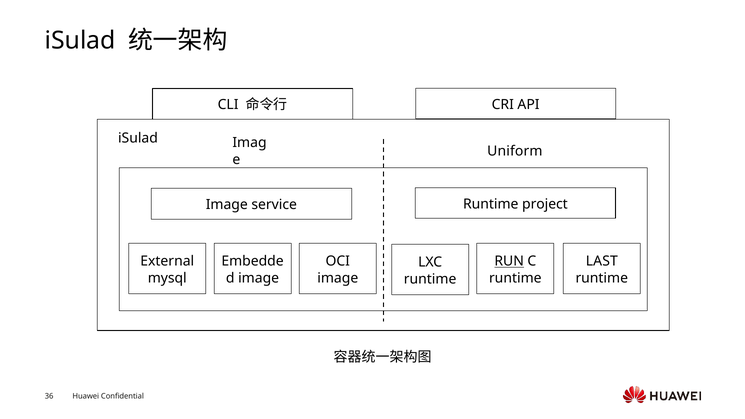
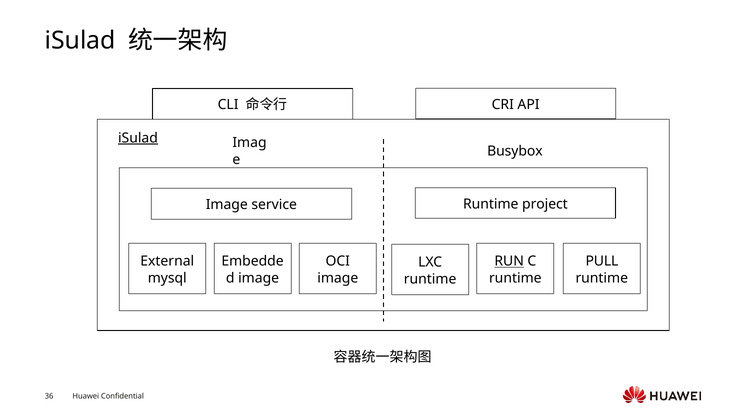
iSulad at (138, 138) underline: none -> present
Uniform: Uniform -> Busybox
LAST: LAST -> PULL
